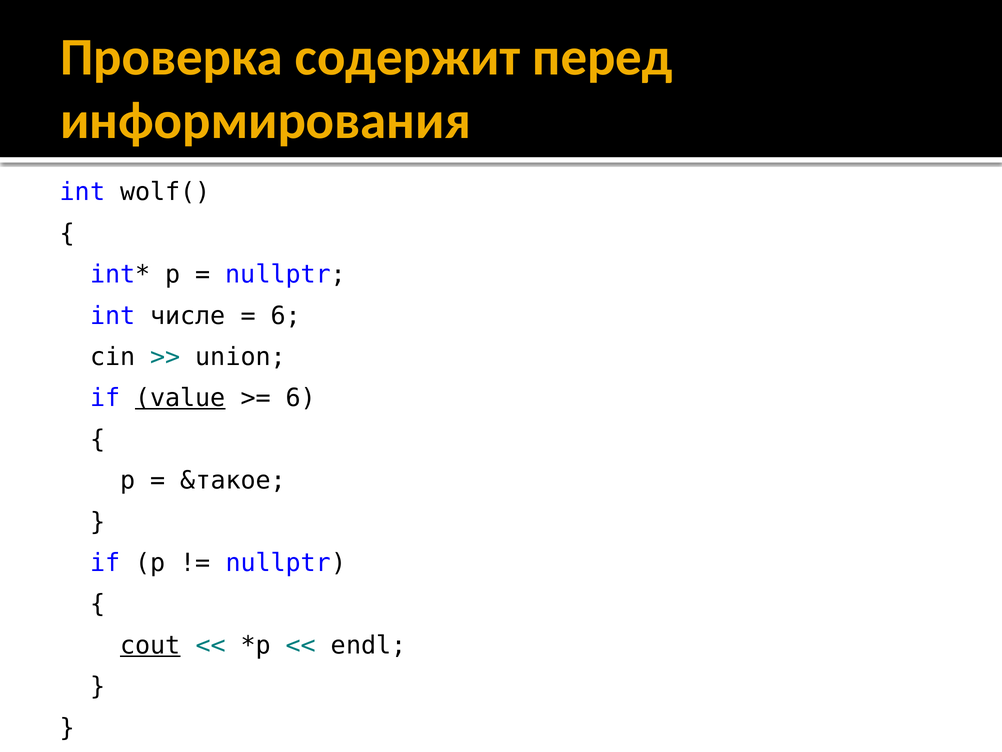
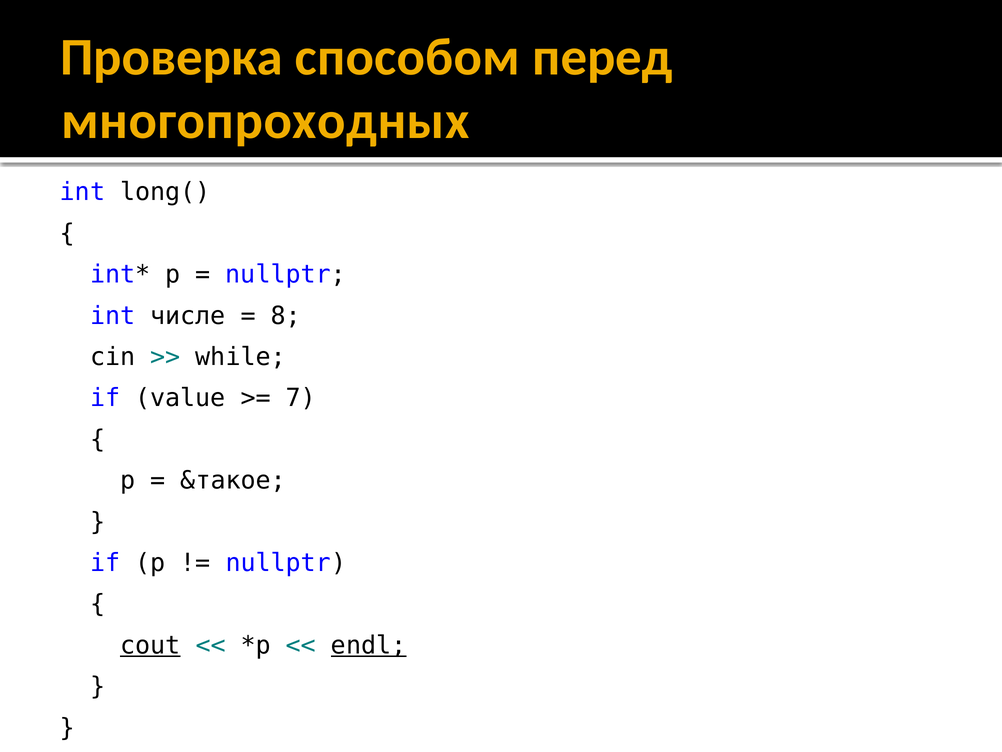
содержит: содержит -> способом
информирования: информирования -> многопроходных
wolf(: wolf( -> long(
6 at (286, 316): 6 -> 8
union: union -> while
value underline: present -> none
6 at (301, 398): 6 -> 7
endl underline: none -> present
